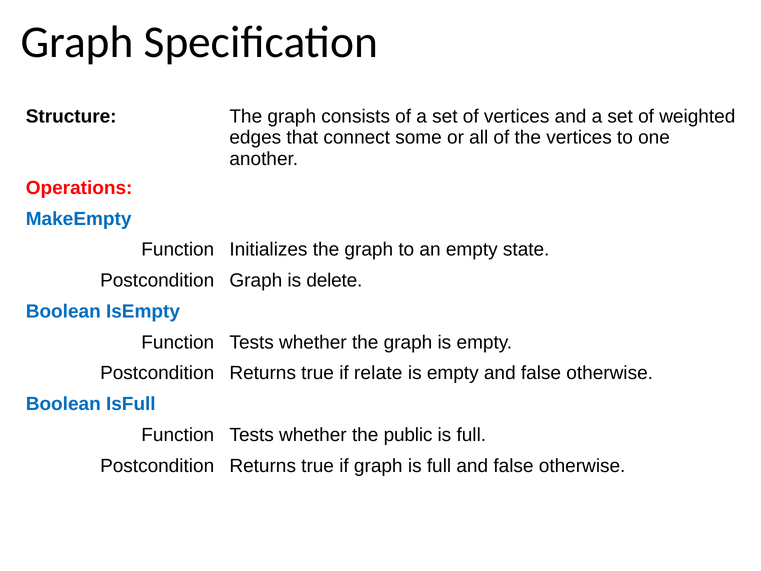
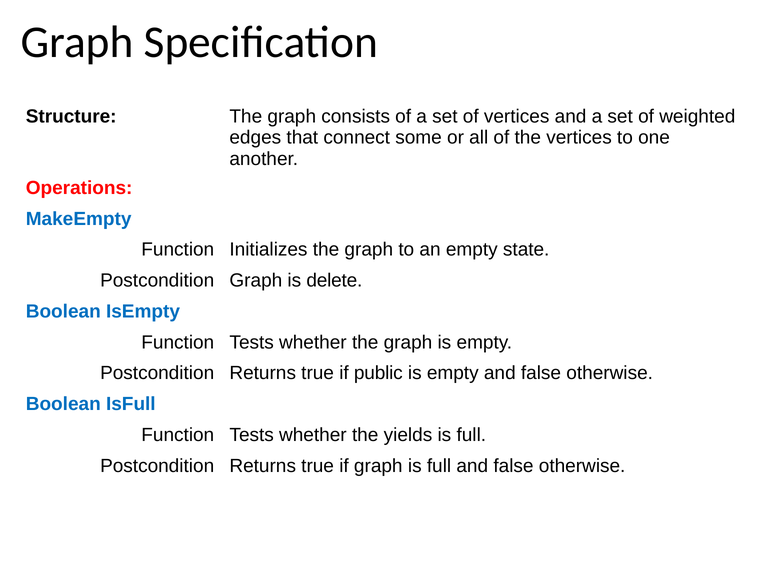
relate: relate -> public
public: public -> yields
